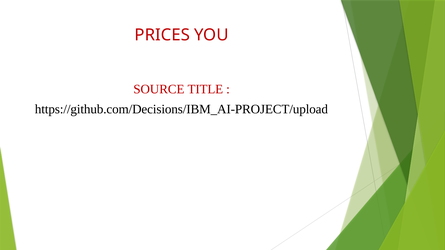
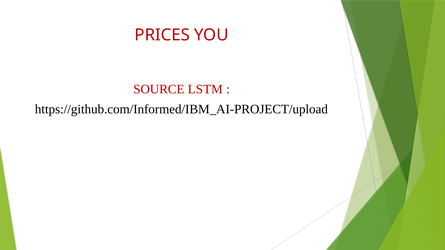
TITLE: TITLE -> LSTM
https://github.com/Decisions/IBM_AI-PROJECT/upload: https://github.com/Decisions/IBM_AI-PROJECT/upload -> https://github.com/Informed/IBM_AI-PROJECT/upload
